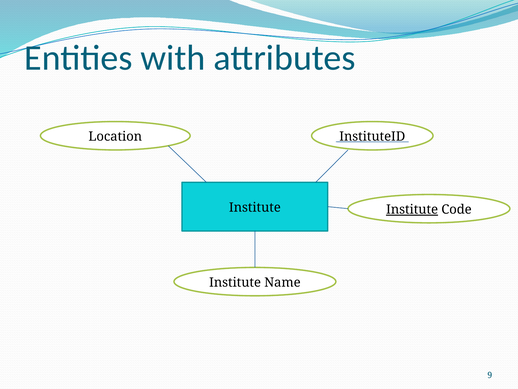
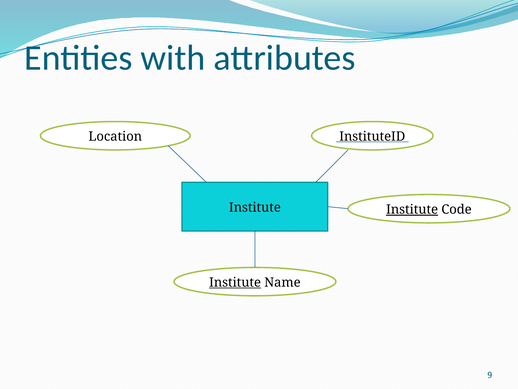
Institute at (235, 282) underline: none -> present
